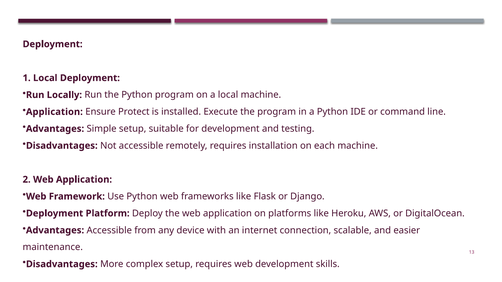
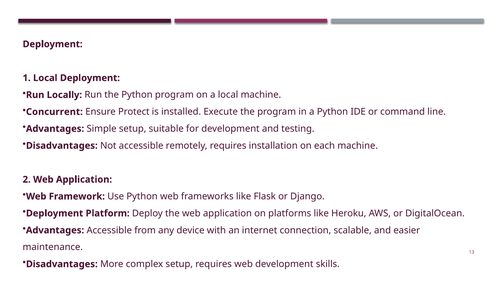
Application at (54, 112): Application -> Concurrent
